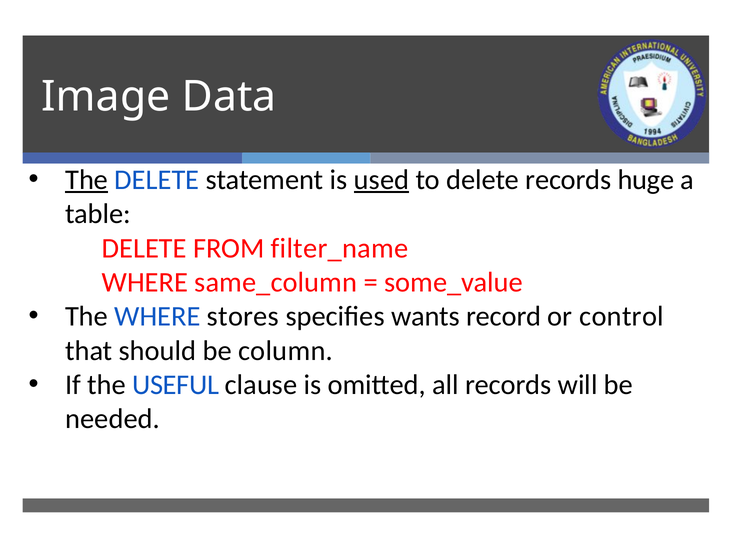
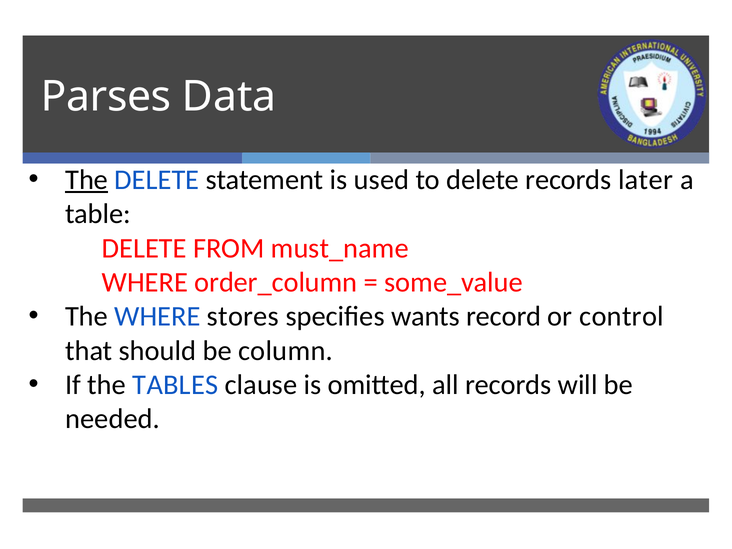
Image: Image -> Parses
used underline: present -> none
huge: huge -> later
filter_name: filter_name -> must_name
same_column: same_column -> order_column
USEFUL: USEFUL -> TABLES
